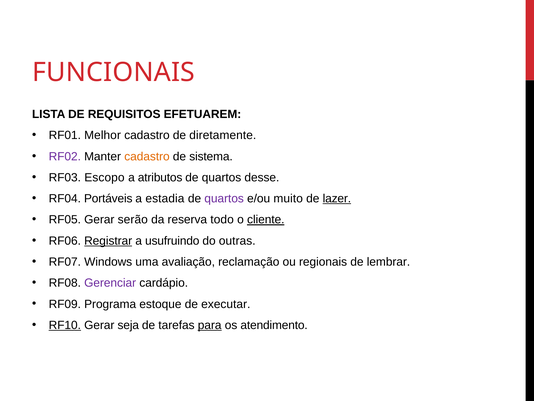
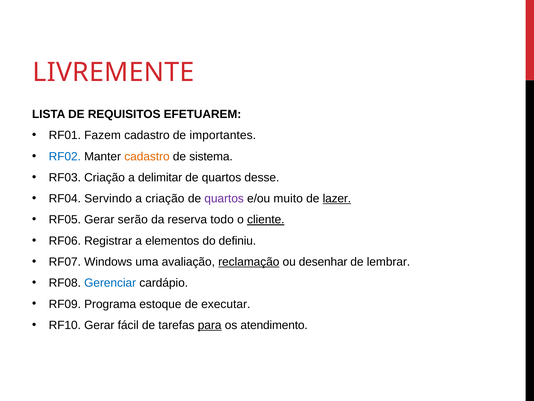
FUNCIONAIS: FUNCIONAIS -> LIVREMENTE
Melhor: Melhor -> Fazem
diretamente: diretamente -> importantes
RF02 colour: purple -> blue
RF03 Escopo: Escopo -> Criação
atributos: atributos -> delimitar
Portáveis: Portáveis -> Servindo
a estadia: estadia -> criação
Registrar underline: present -> none
usufruindo: usufruindo -> elementos
outras: outras -> definiu
reclamação underline: none -> present
regionais: regionais -> desenhar
Gerenciar colour: purple -> blue
RF10 underline: present -> none
seja: seja -> fácil
